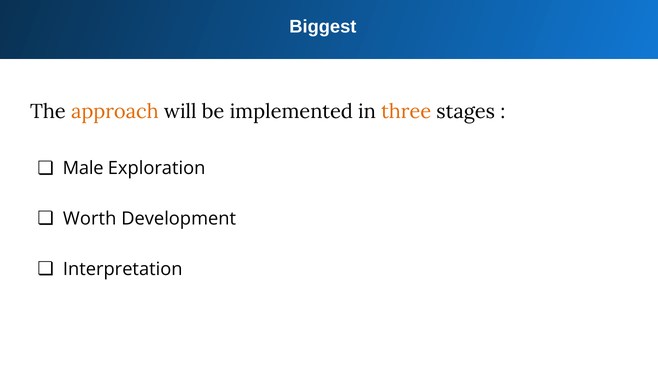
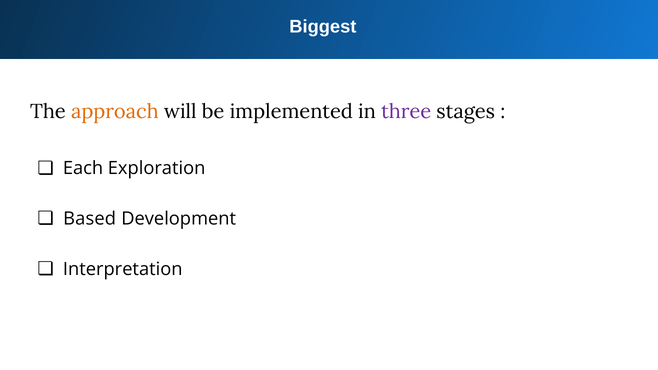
three colour: orange -> purple
Male: Male -> Each
Worth: Worth -> Based
